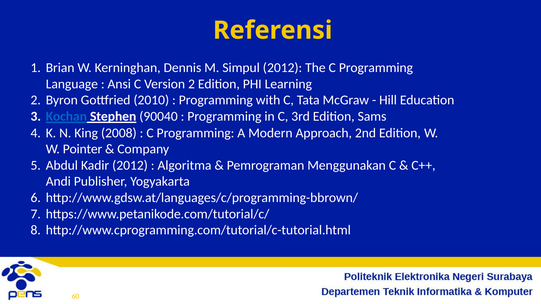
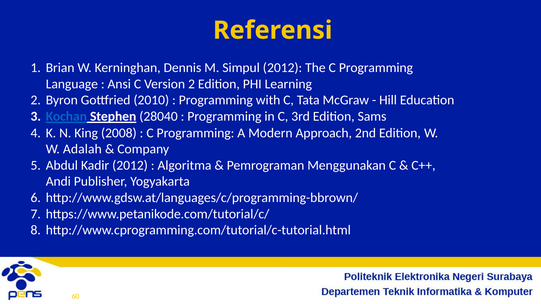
90040: 90040 -> 28040
Pointer: Pointer -> Adalah
